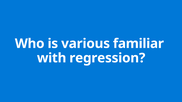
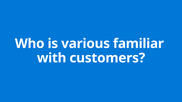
regression: regression -> customers
